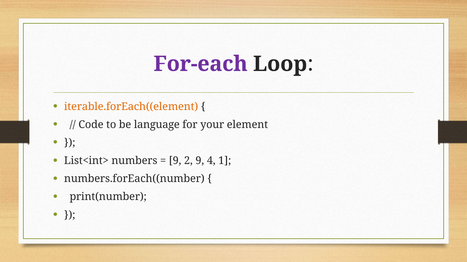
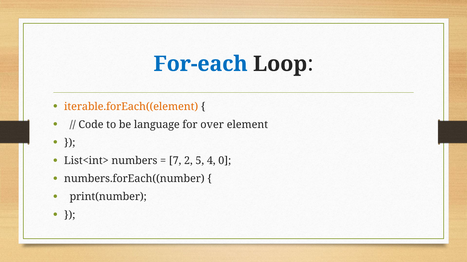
For-each colour: purple -> blue
your: your -> over
9 at (175, 161): 9 -> 7
2 9: 9 -> 5
1: 1 -> 0
